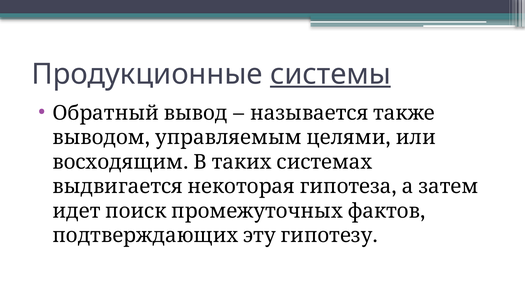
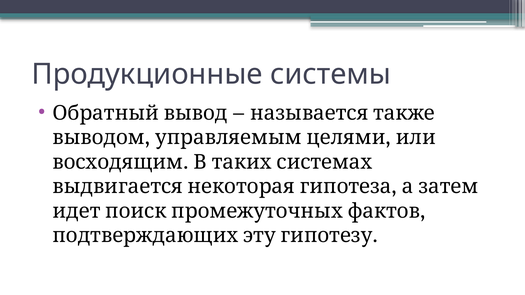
системы underline: present -> none
